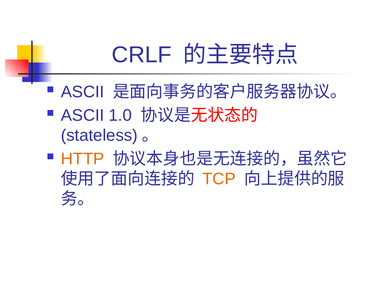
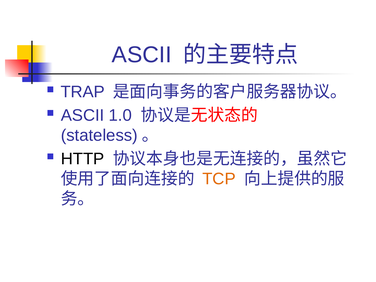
CRLF at (142, 55): CRLF -> ASCII
ASCII at (83, 92): ASCII -> TRAP
HTTP colour: orange -> black
